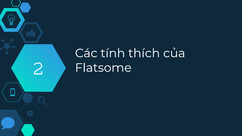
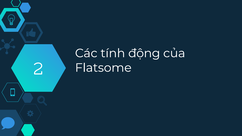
thích: thích -> động
